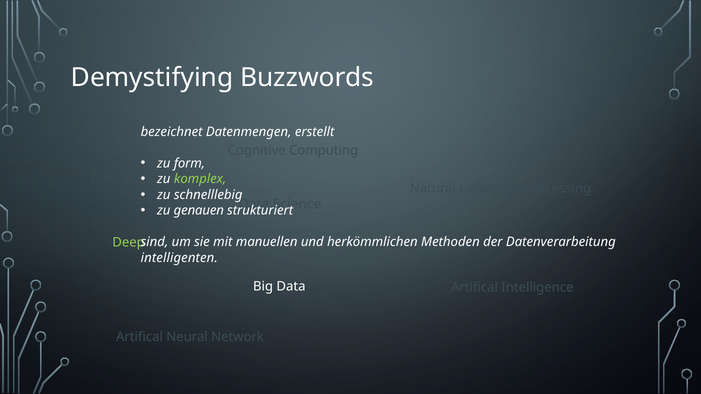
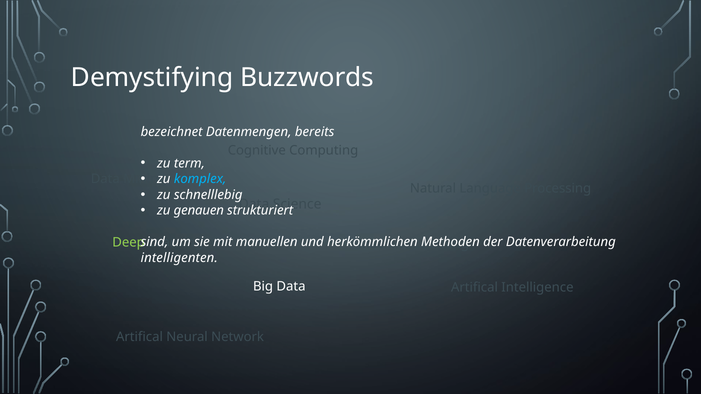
erstellt: erstellt -> bereits
form: form -> term
komplex colour: light green -> light blue
